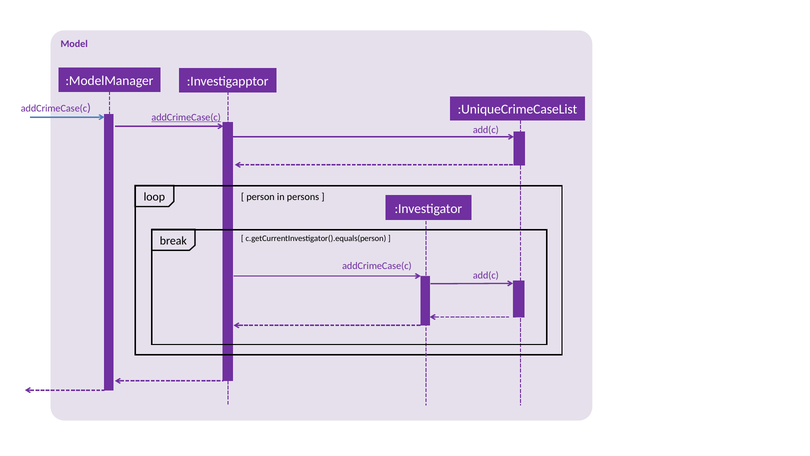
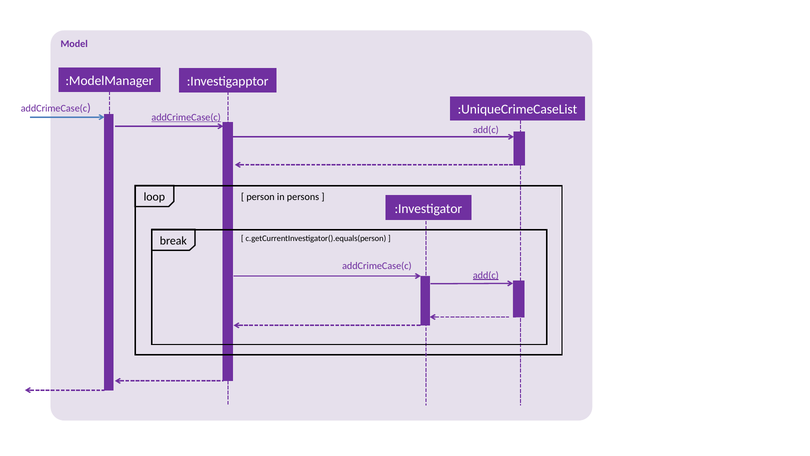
add(c at (486, 275) underline: none -> present
